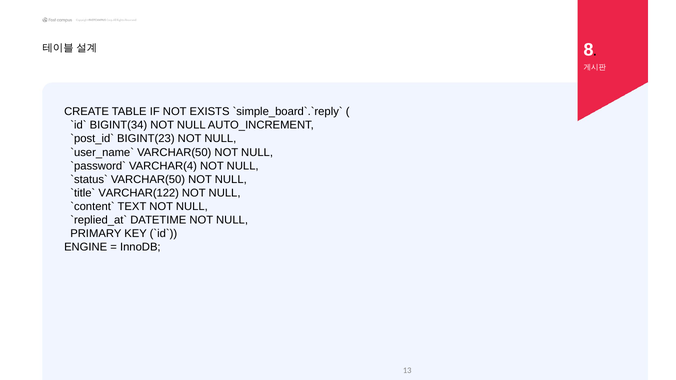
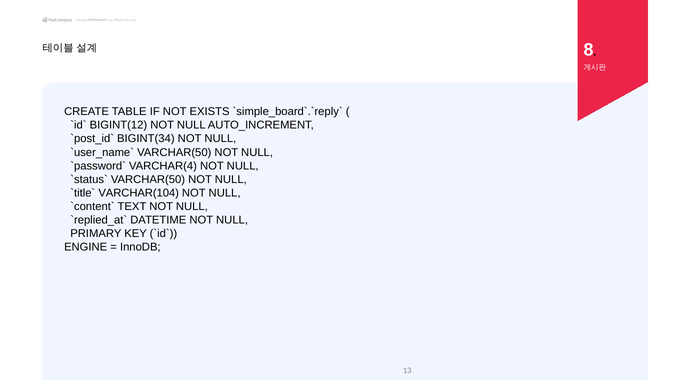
BIGINT(34: BIGINT(34 -> BIGINT(12
BIGINT(23: BIGINT(23 -> BIGINT(34
VARCHAR(122: VARCHAR(122 -> VARCHAR(104
